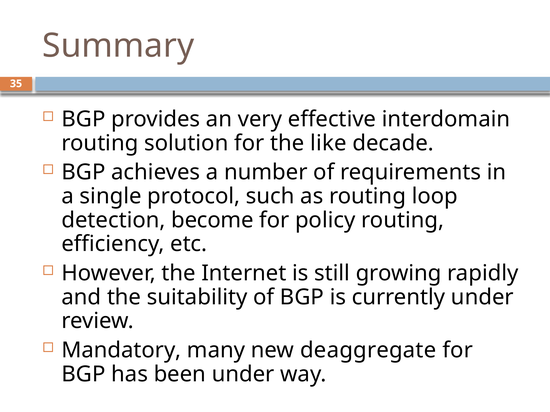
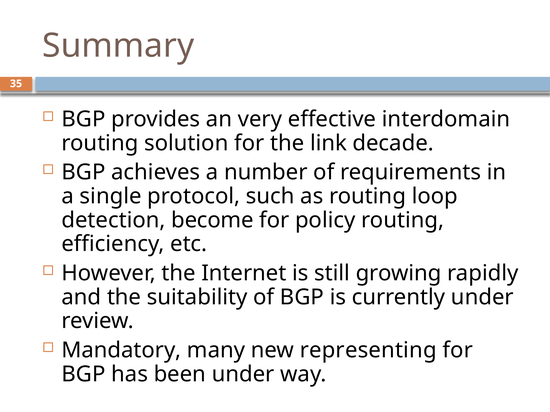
like: like -> link
deaggregate: deaggregate -> representing
